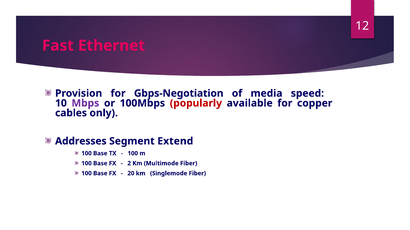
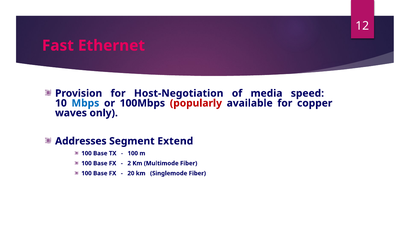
Gbps-Negotiation: Gbps-Negotiation -> Host-Negotiation
Mbps colour: purple -> blue
cables: cables -> waves
